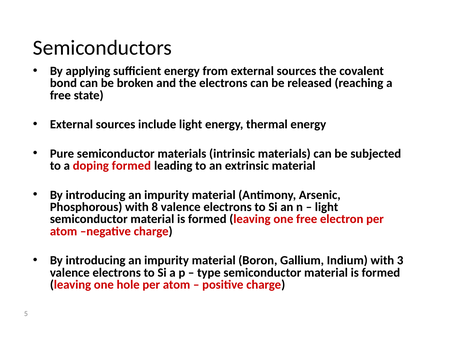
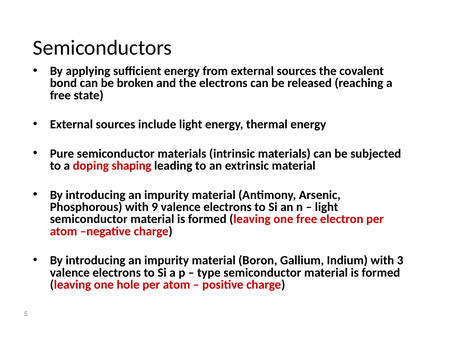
doping formed: formed -> shaping
8: 8 -> 9
